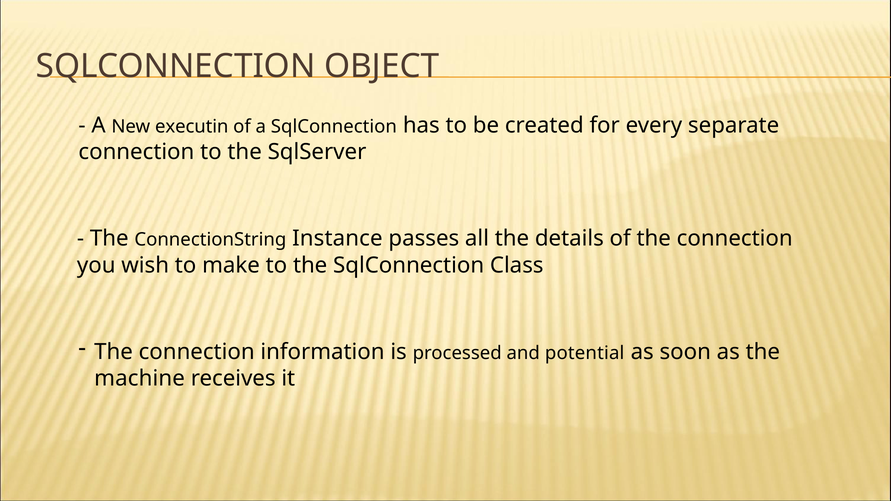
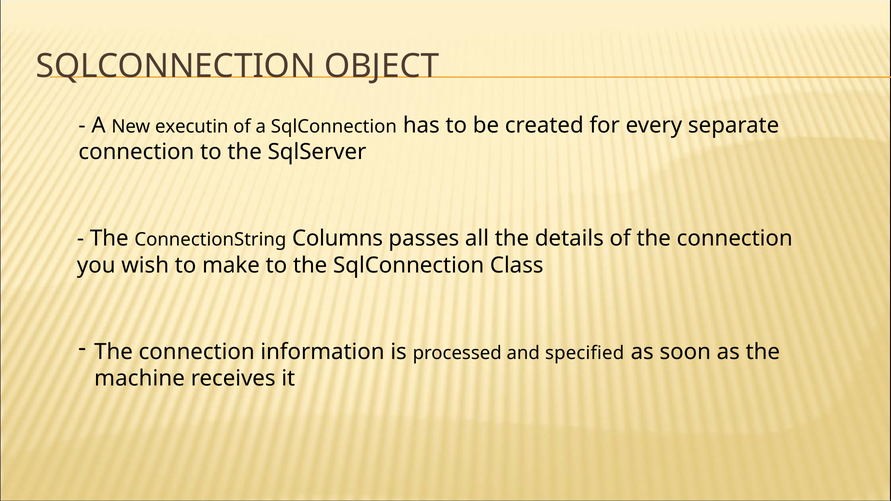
Instance: Instance -> Columns
potential: potential -> specified
